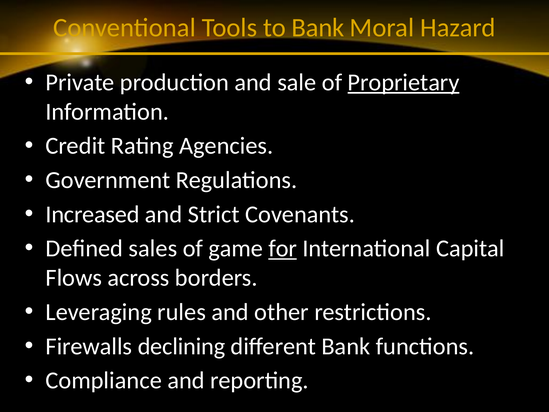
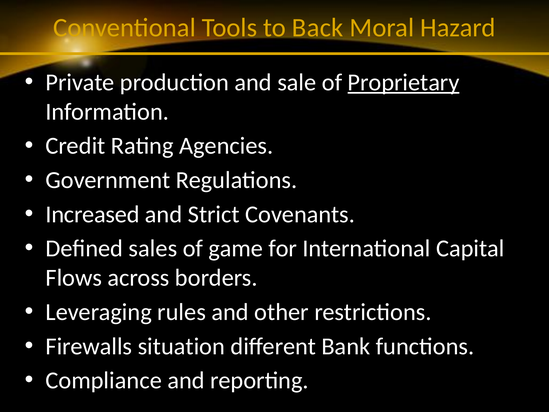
to Bank: Bank -> Back
for underline: present -> none
declining: declining -> situation
